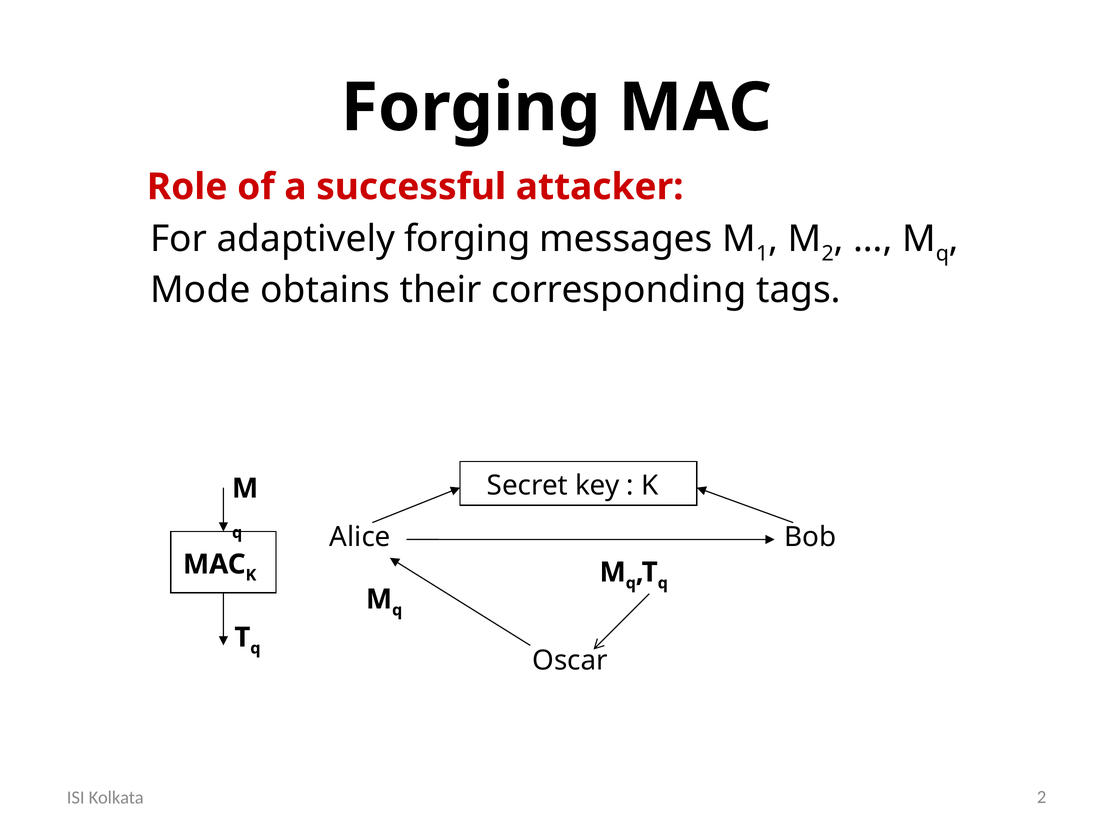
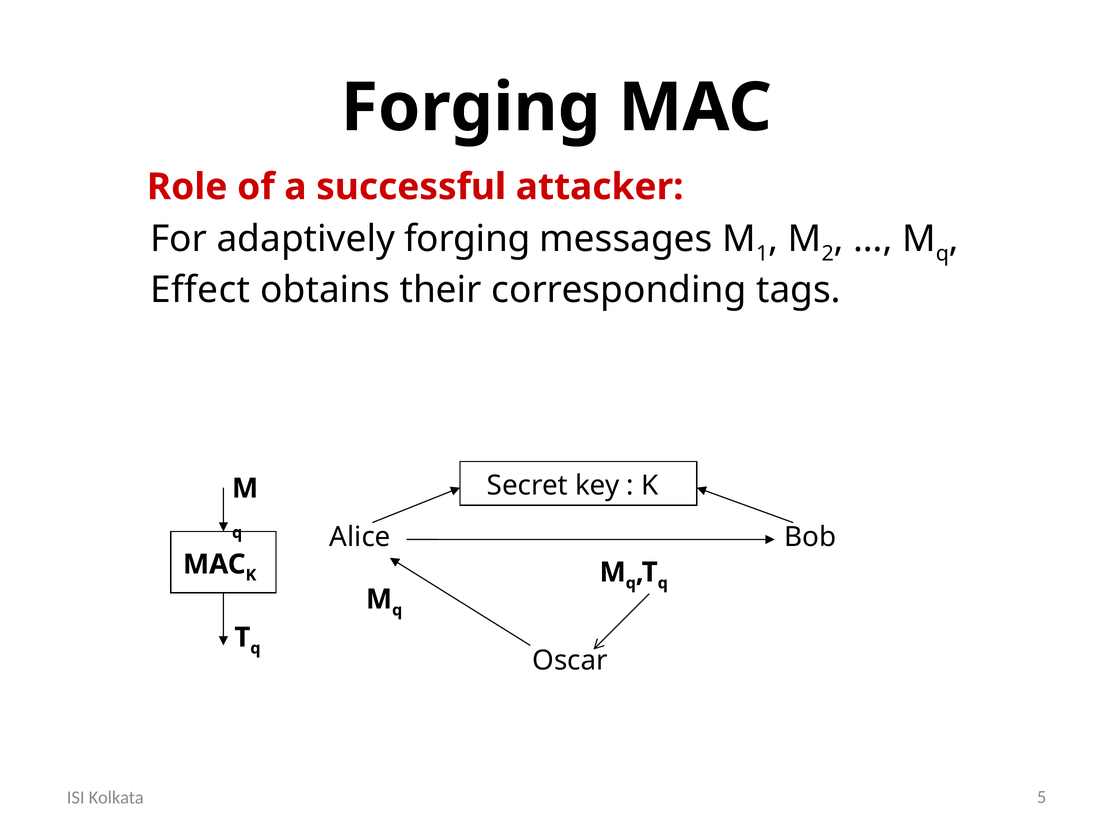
Mode: Mode -> Effect
Kolkata 2: 2 -> 5
